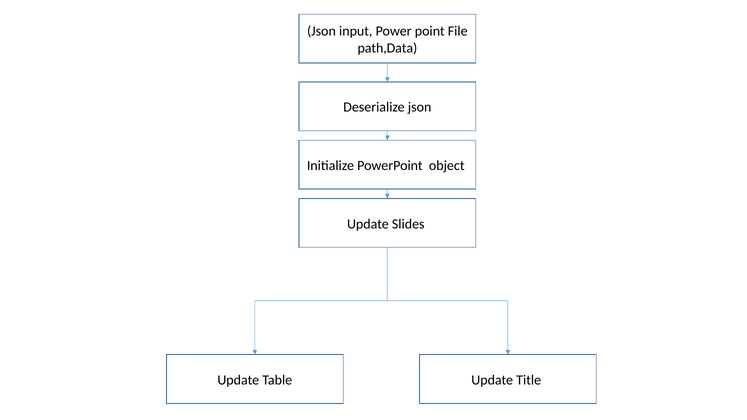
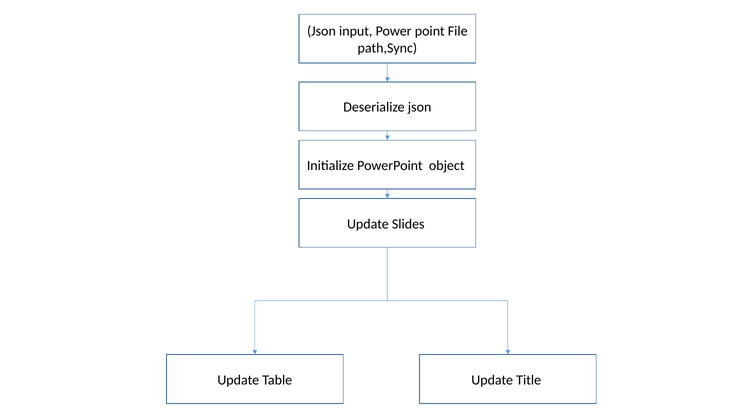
path,Data: path,Data -> path,Sync
